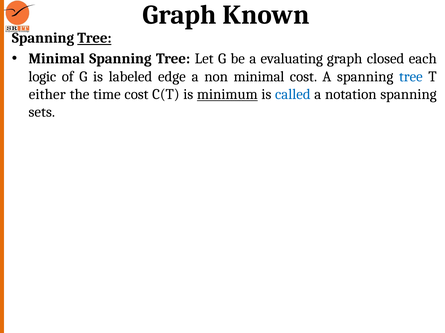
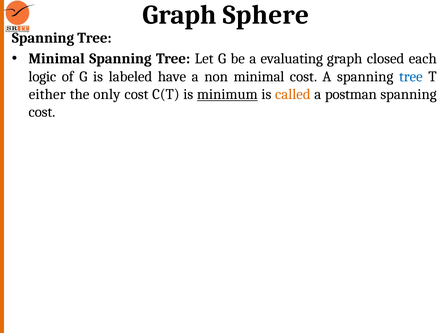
Known: Known -> Sphere
Tree at (94, 38) underline: present -> none
edge: edge -> have
time: time -> only
called colour: blue -> orange
notation: notation -> postman
sets at (42, 112): sets -> cost
